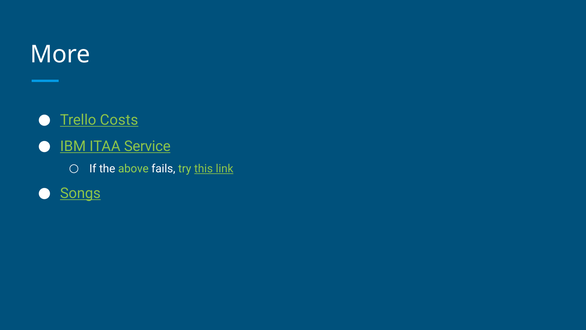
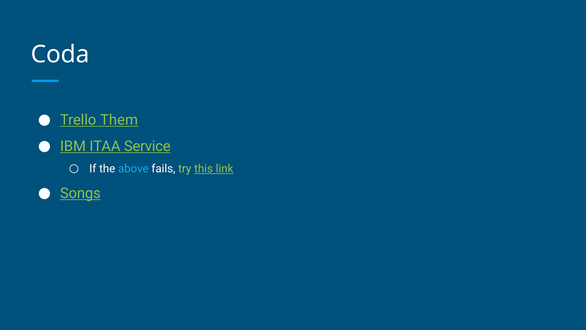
More: More -> Coda
Costs: Costs -> Them
above colour: light green -> light blue
